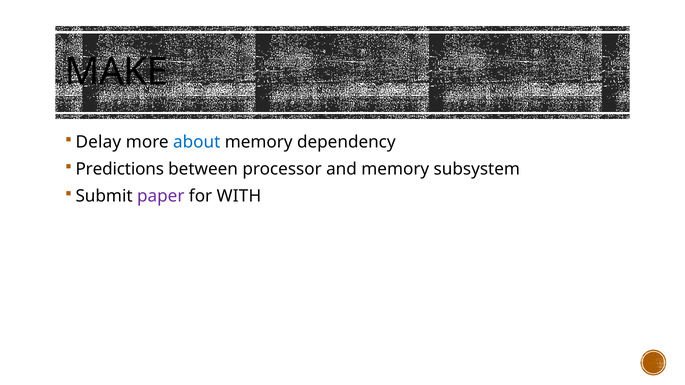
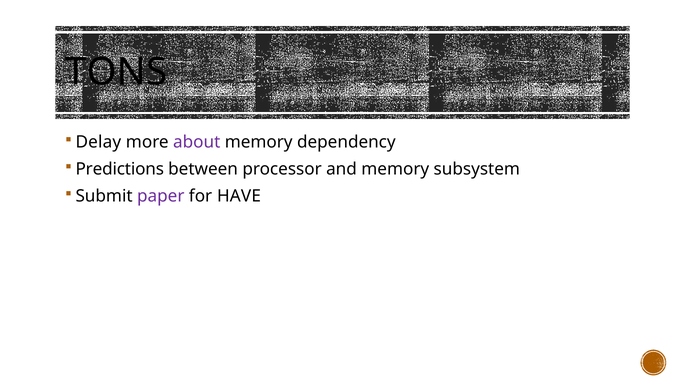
MAKE: MAKE -> TONS
about colour: blue -> purple
WITH: WITH -> HAVE
